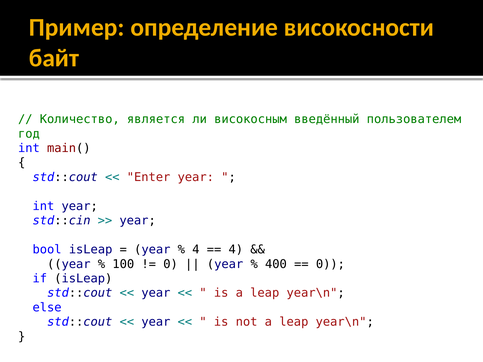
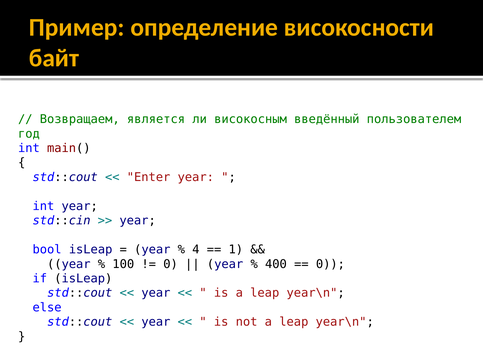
Количество: Количество -> Возвращаем
4 at (236, 250): 4 -> 1
